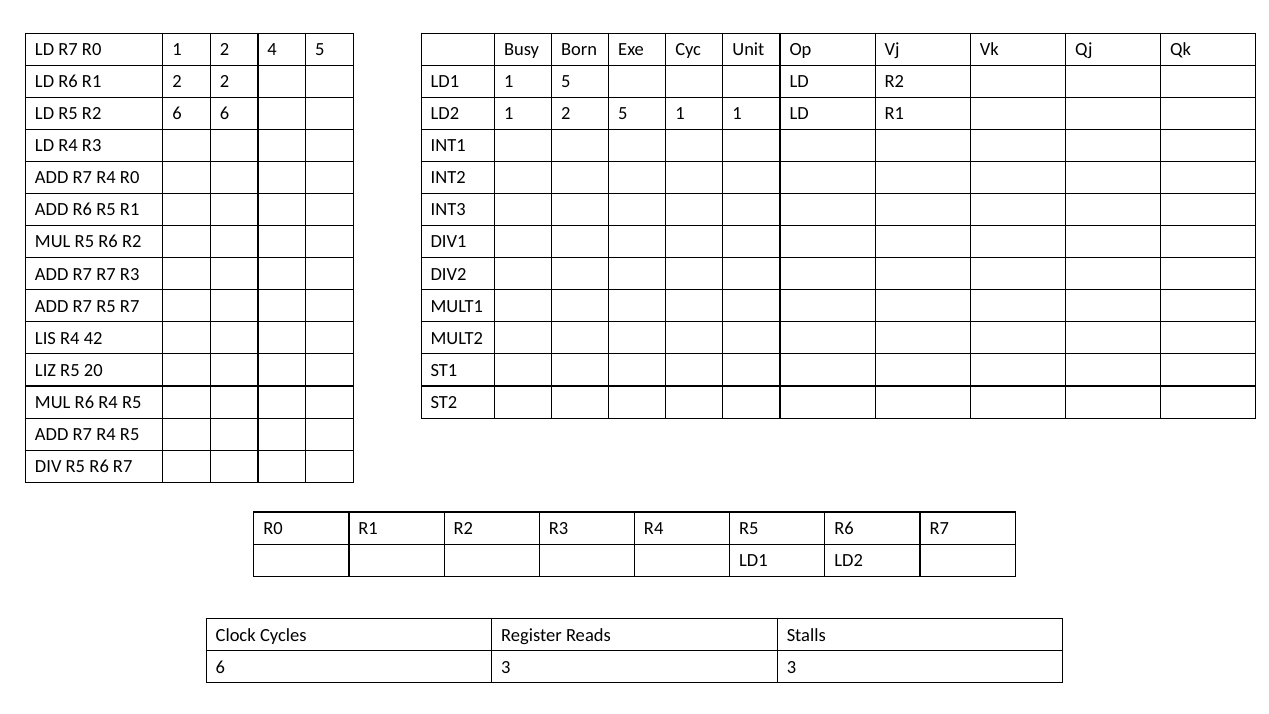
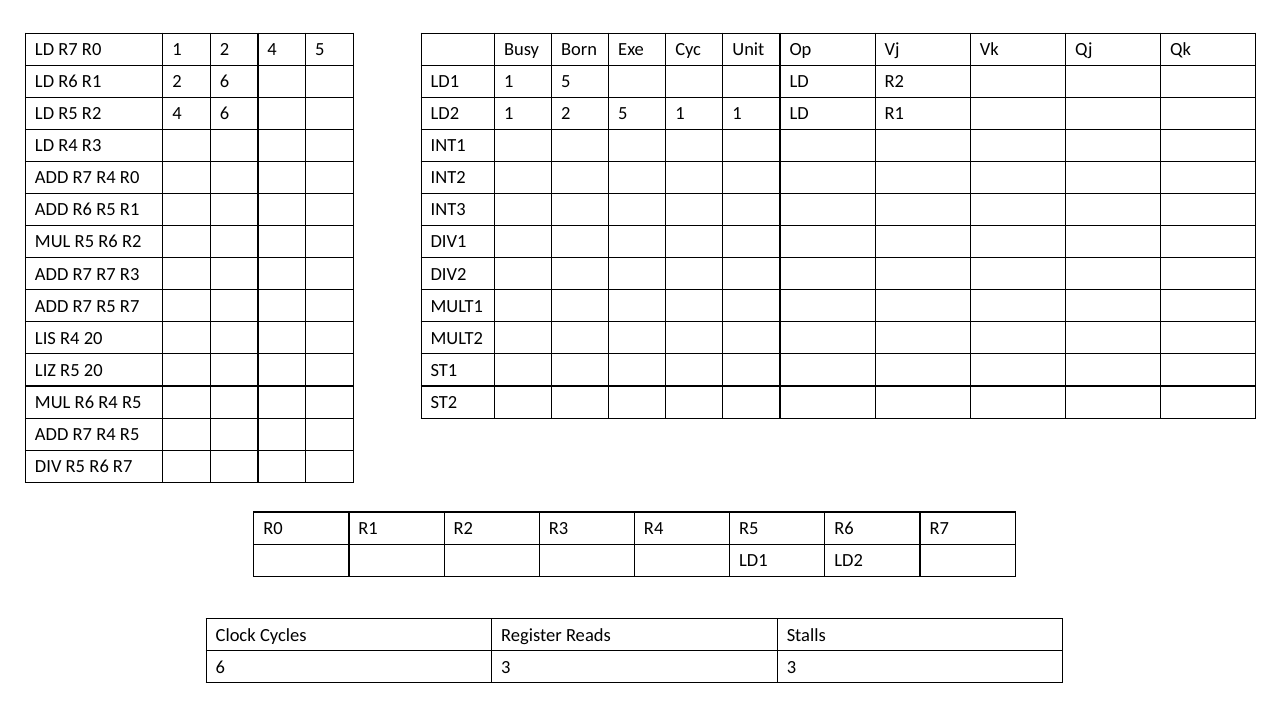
2 2: 2 -> 6
R2 6: 6 -> 4
R4 42: 42 -> 20
